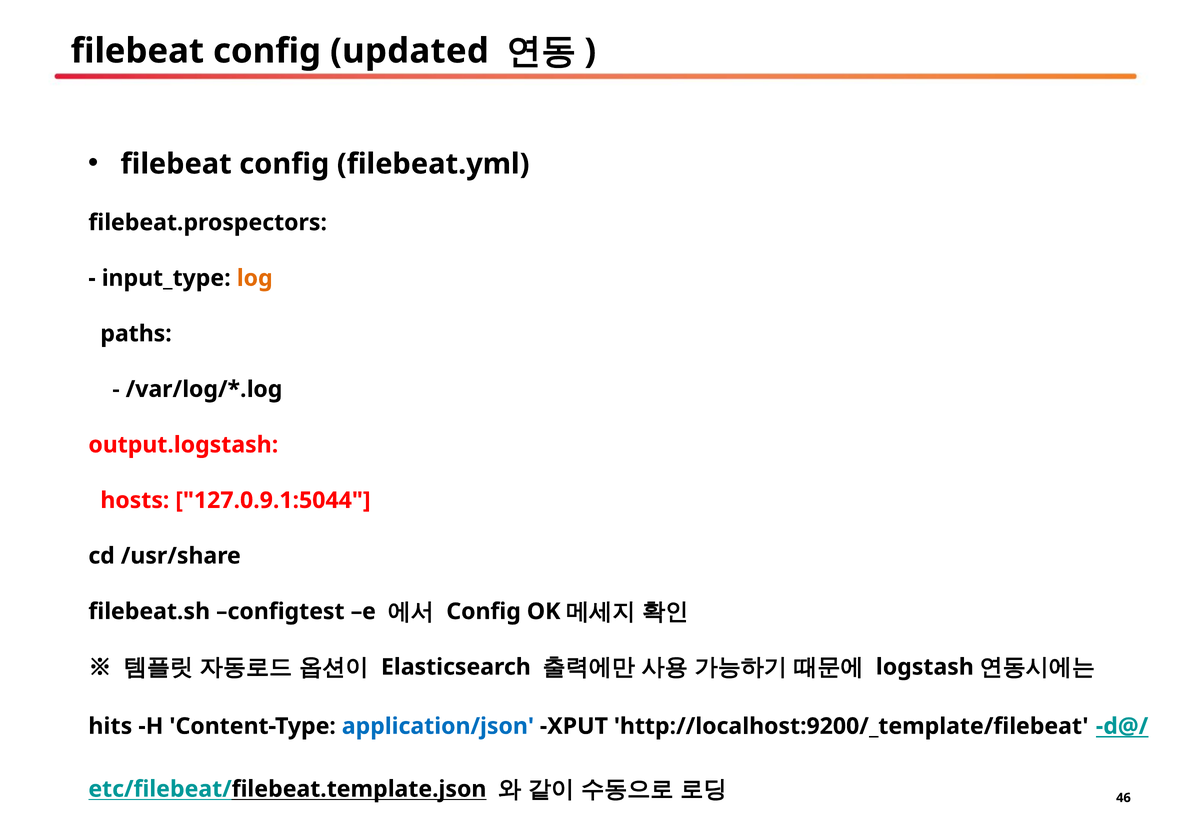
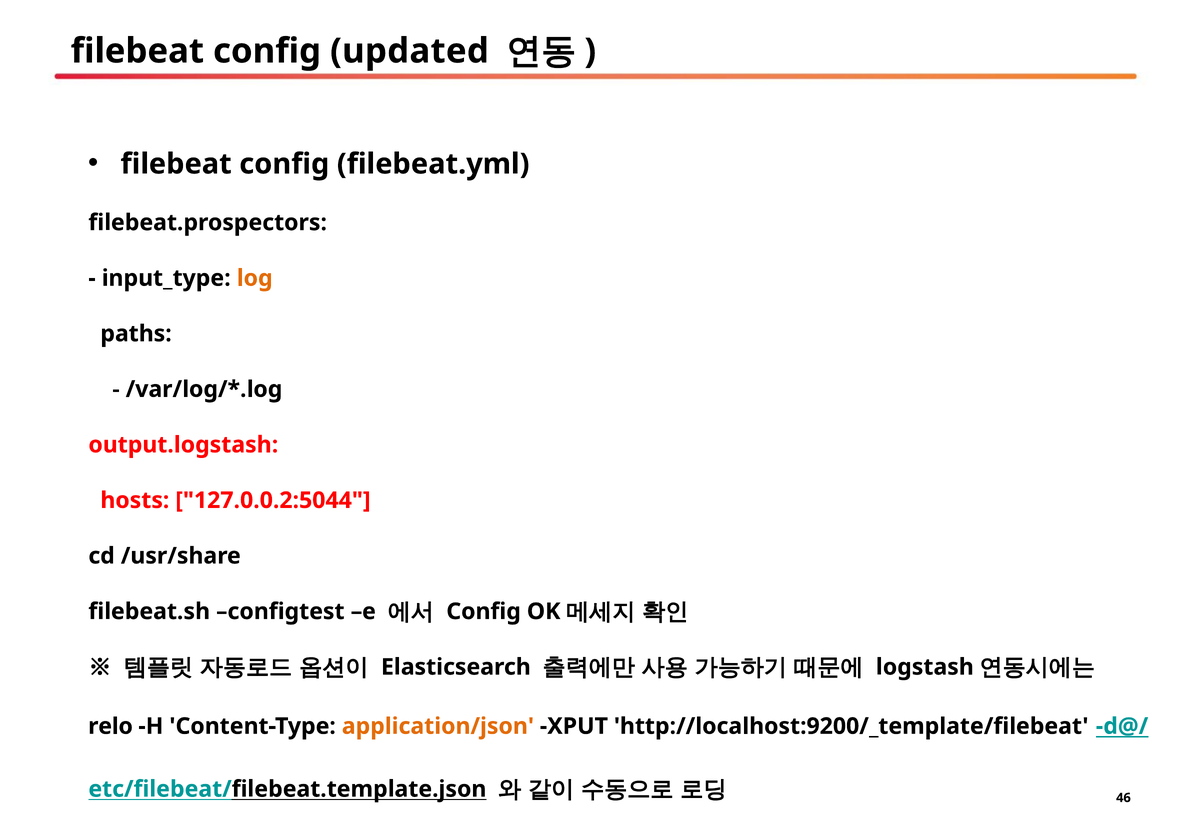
127.0.9.1:5044: 127.0.9.1:5044 -> 127.0.0.2:5044
hits: hits -> relo
application/json colour: blue -> orange
